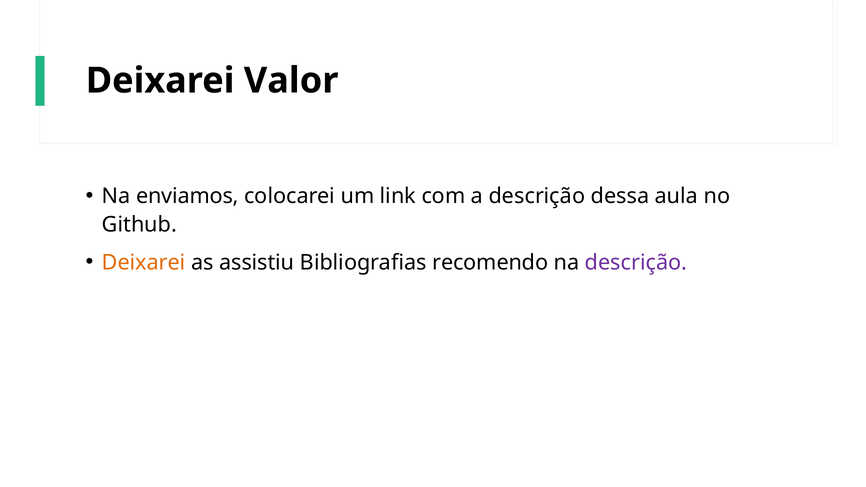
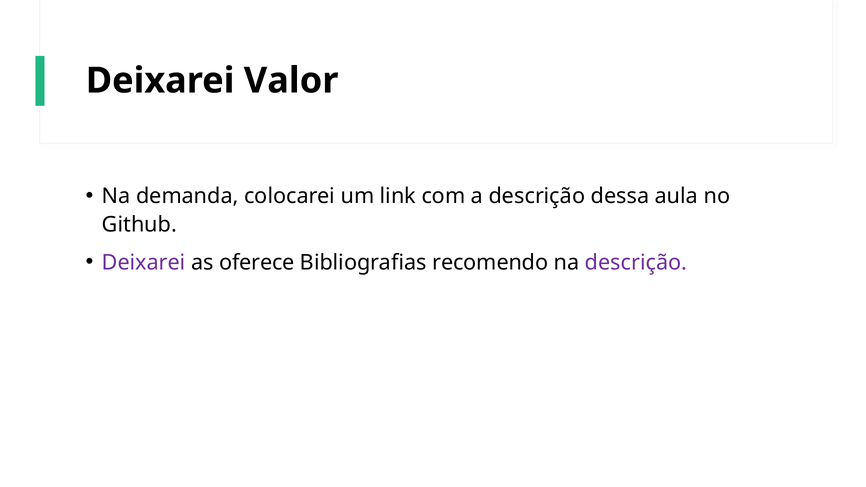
enviamos: enviamos -> demanda
Deixarei at (144, 262) colour: orange -> purple
assistiu: assistiu -> oferece
